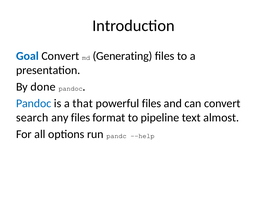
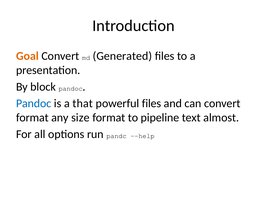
Goal colour: blue -> orange
Generating: Generating -> Generated
done: done -> block
search at (32, 118): search -> format
any files: files -> size
